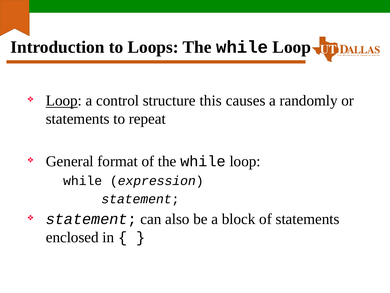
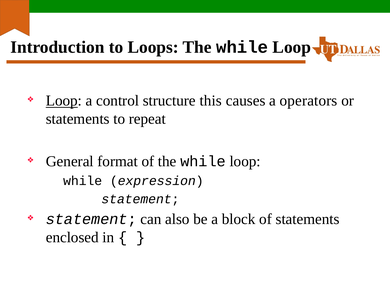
randomly: randomly -> operators
